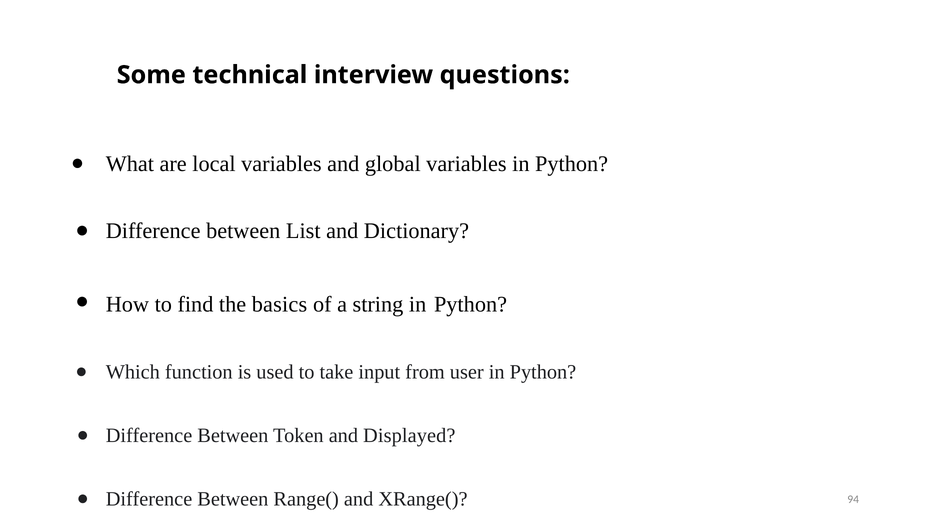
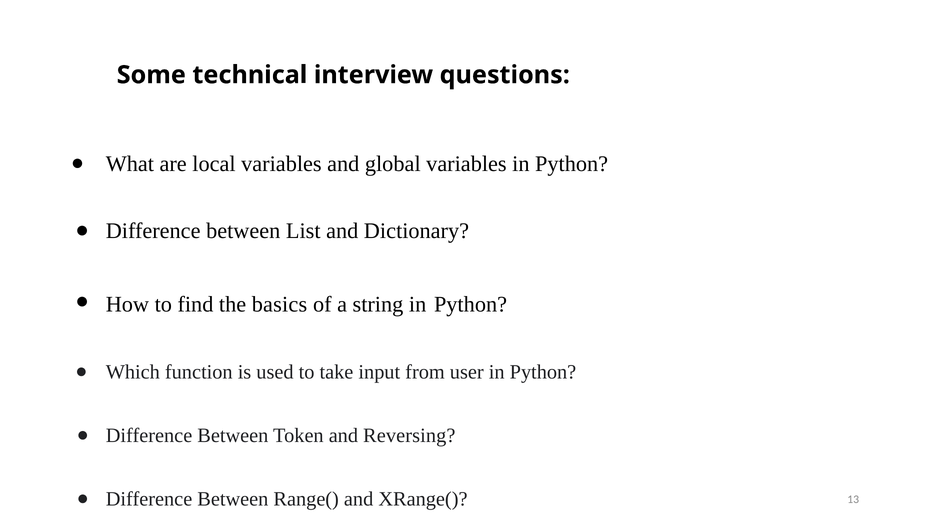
Displayed: Displayed -> Reversing
94: 94 -> 13
